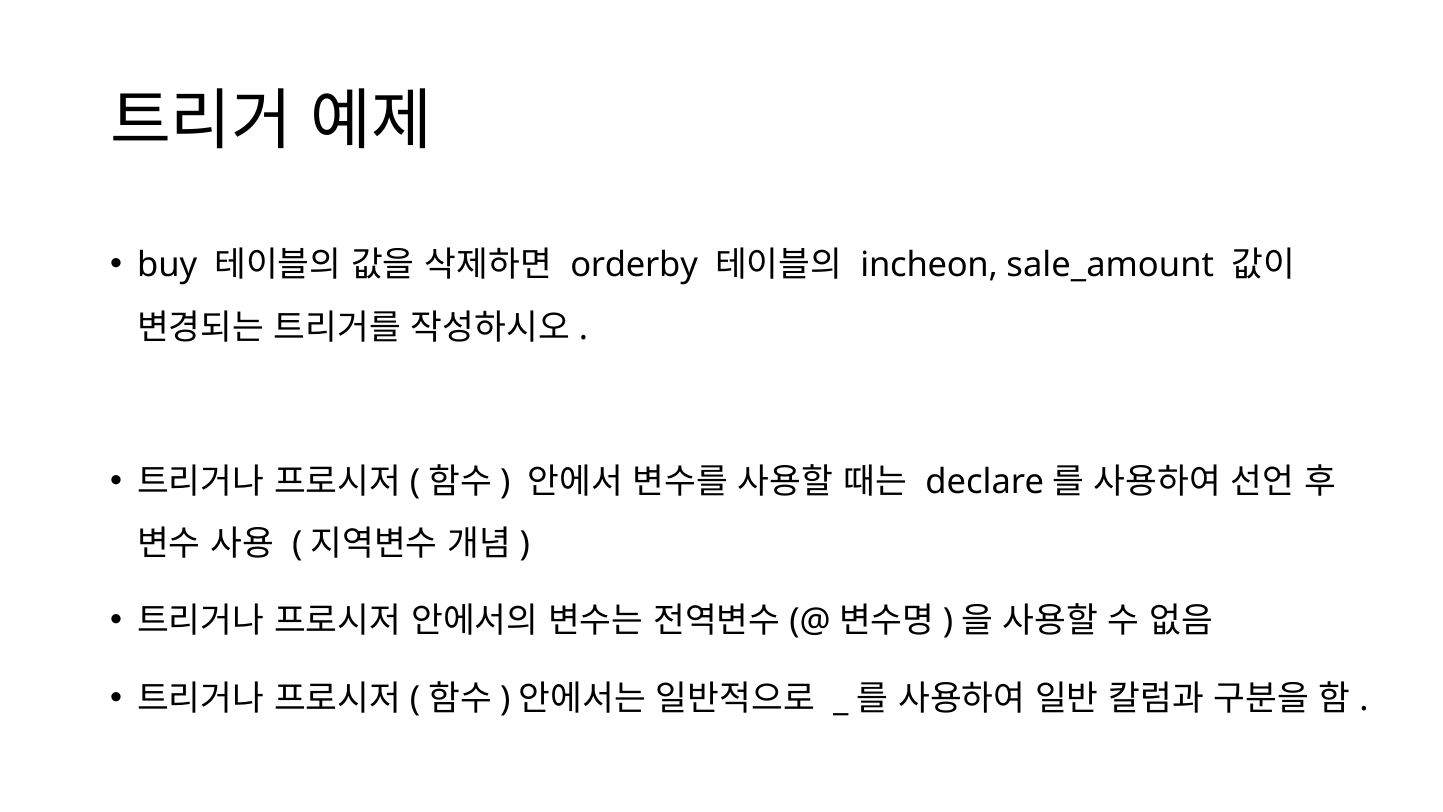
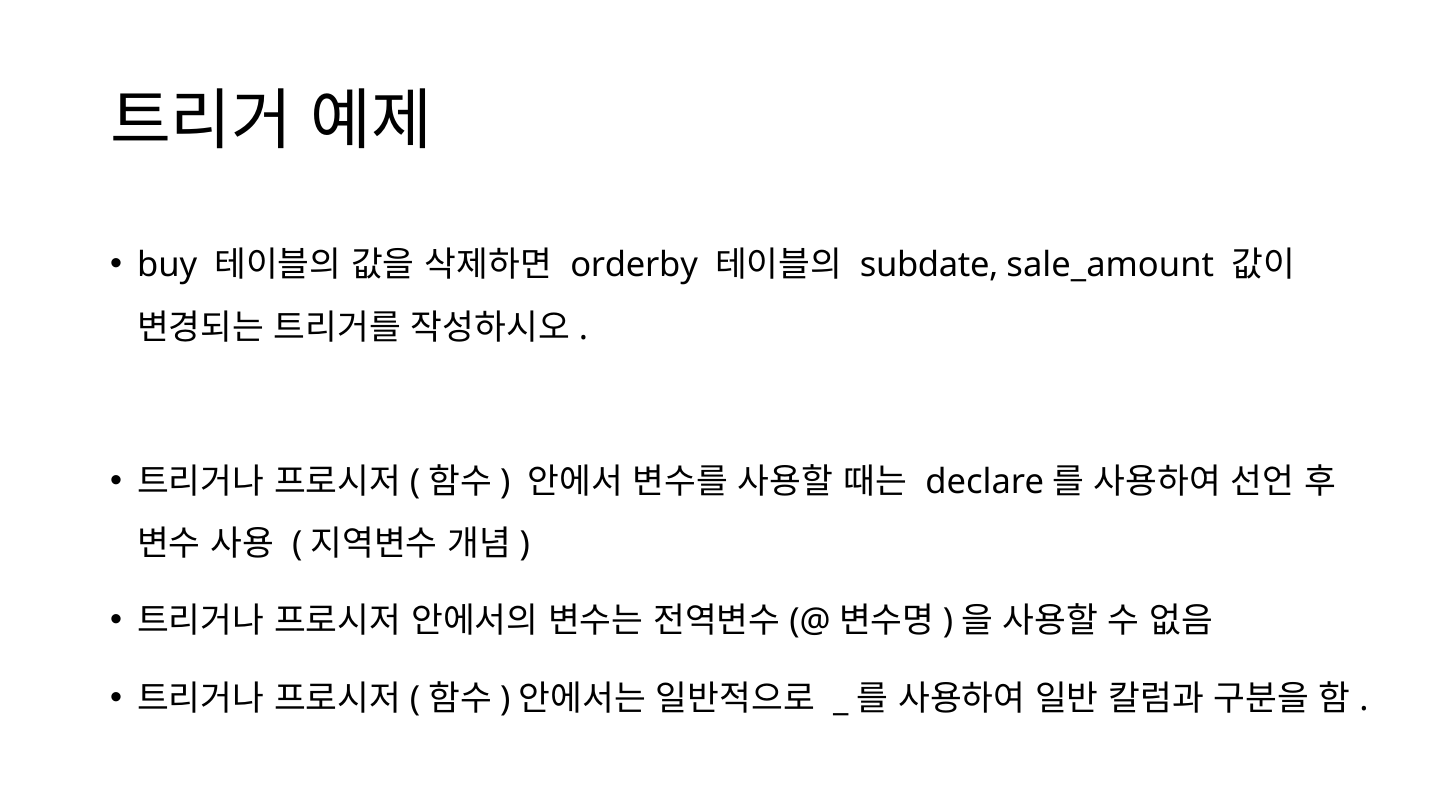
incheon: incheon -> subdate
